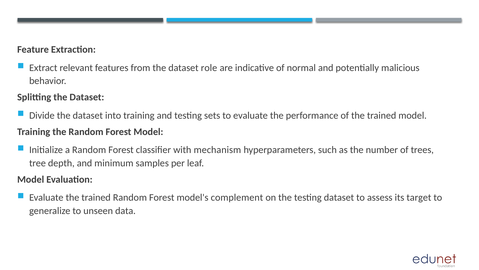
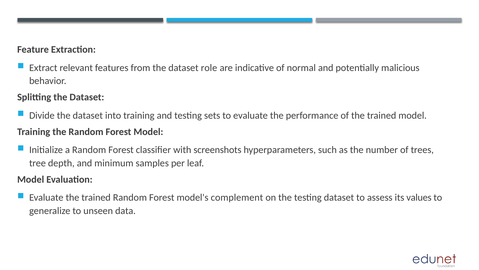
mechanism: mechanism -> screenshots
target: target -> values
